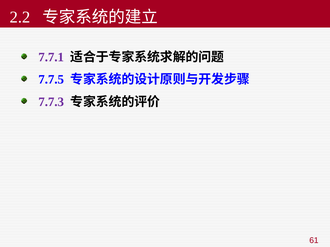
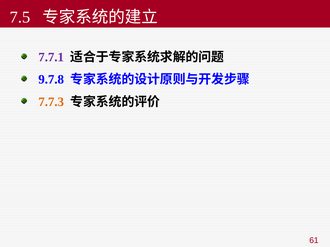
2.2: 2.2 -> 7.5
7.7.5: 7.7.5 -> 9.7.8
7.7.3 colour: purple -> orange
